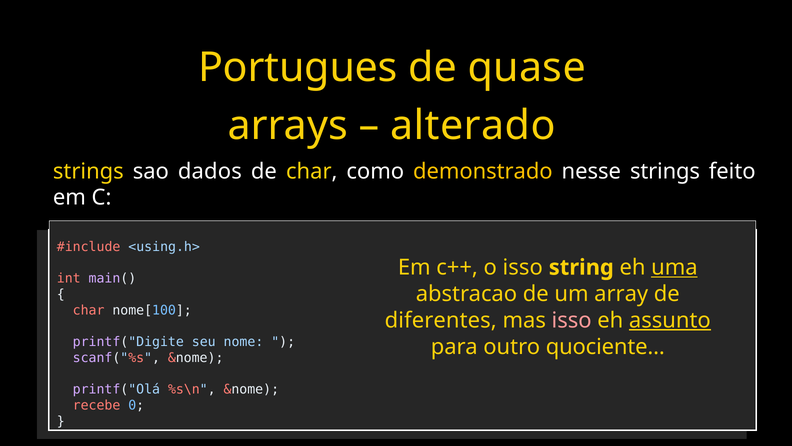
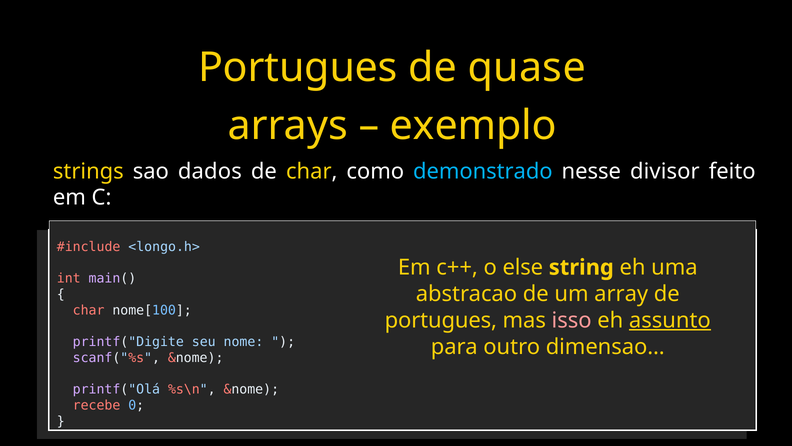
alterado: alterado -> exemplo
demonstrado colour: yellow -> light blue
nesse strings: strings -> divisor
<using.h>: <using.h> -> <longo.h>
o isso: isso -> else
uma underline: present -> none
diferentes at (441, 320): diferentes -> portugues
quociente…: quociente… -> dimensao…
